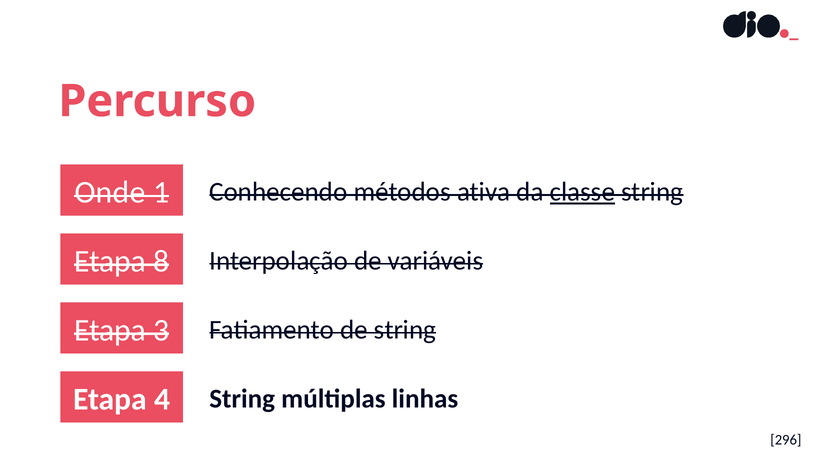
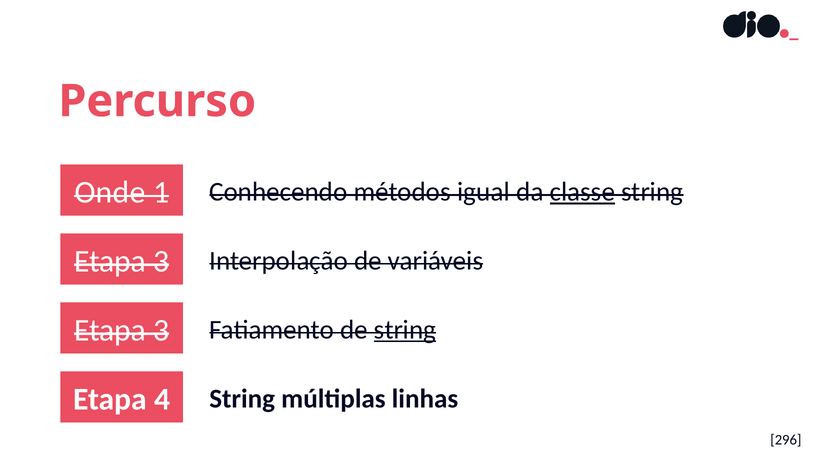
ativa: ativa -> igual
8 at (161, 261): 8 -> 3
string at (405, 330) underline: none -> present
